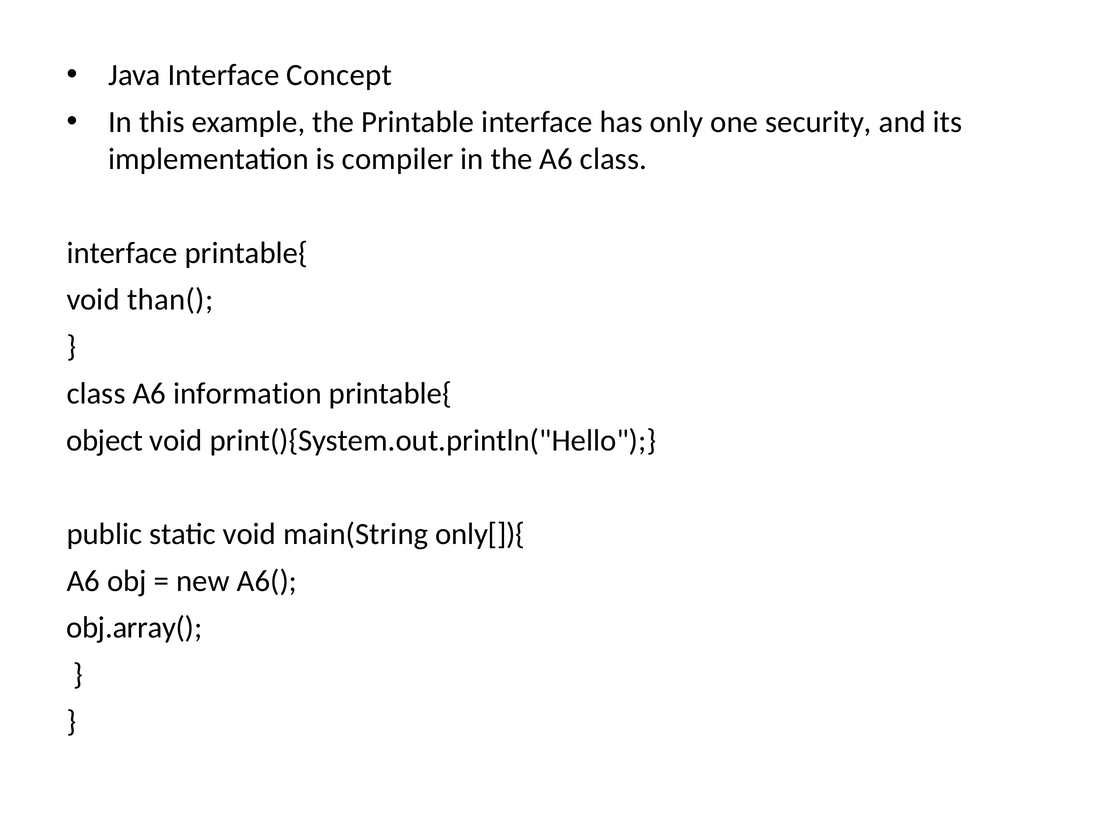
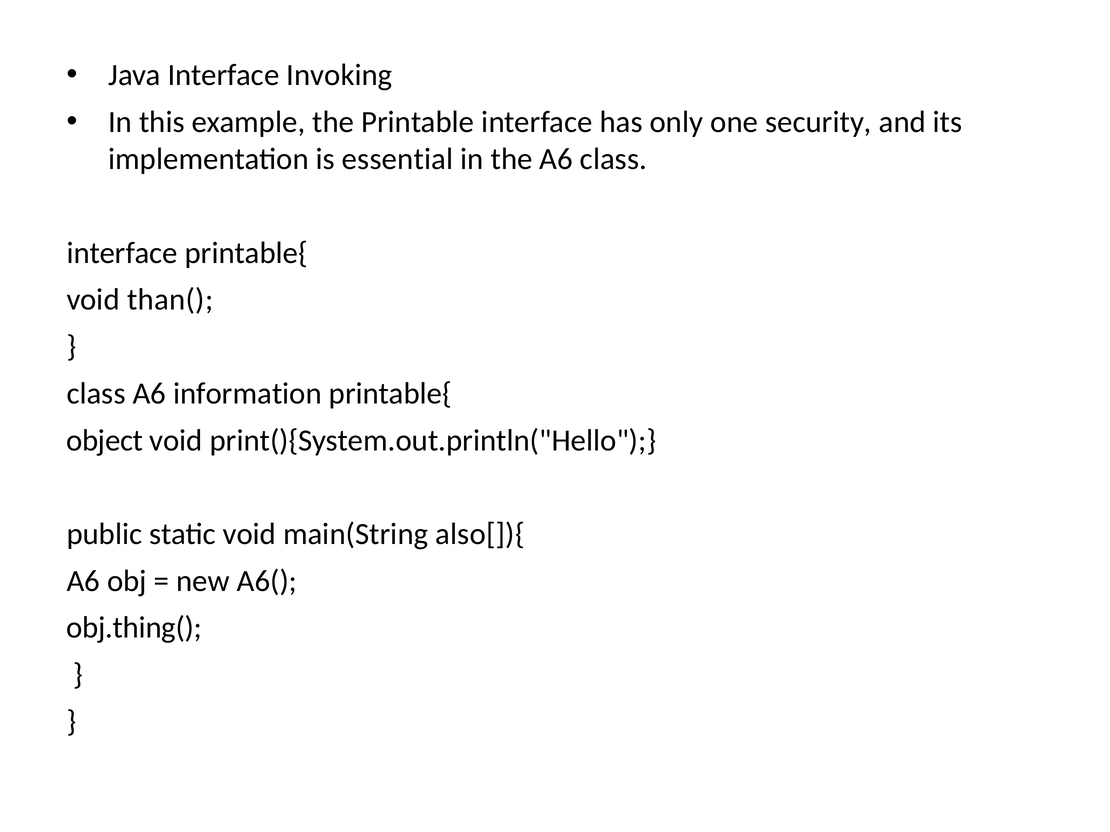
Concept: Concept -> Invoking
compiler: compiler -> essential
only[]){: only[]){ -> also[]){
obj.array(: obj.array( -> obj.thing(
